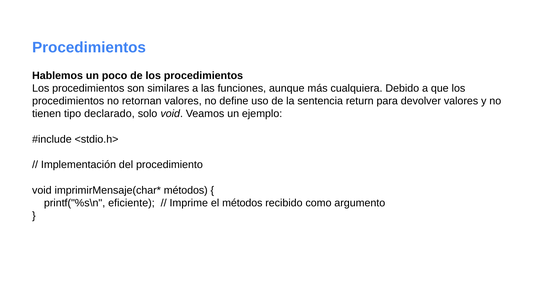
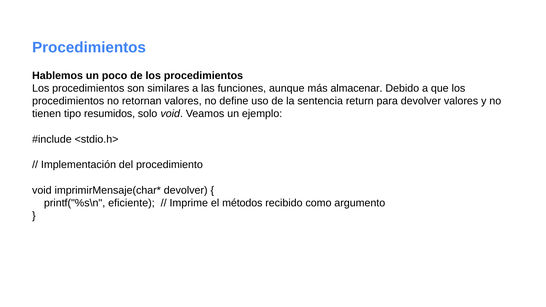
cualquiera: cualquiera -> almacenar
declarado: declarado -> resumidos
métodos at (186, 190): métodos -> devolver
